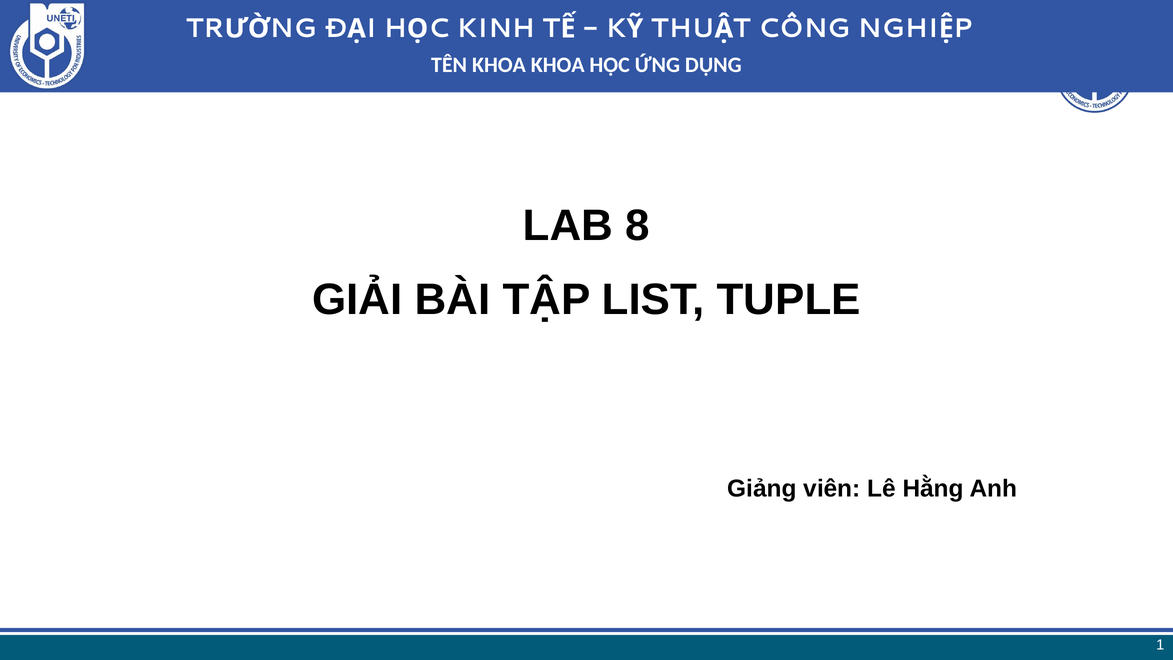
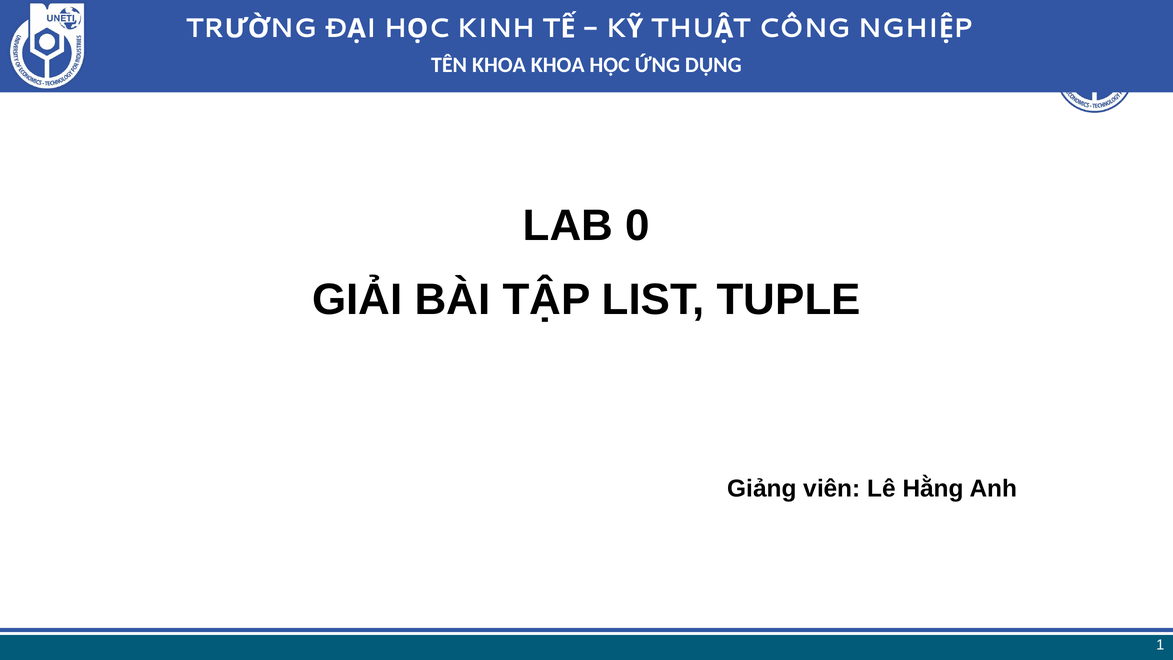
8: 8 -> 0
